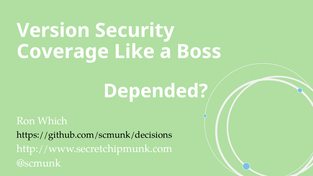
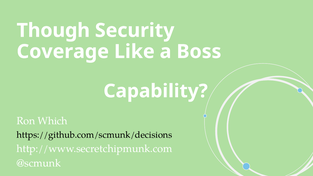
Version: Version -> Though
Depended: Depended -> Capability
